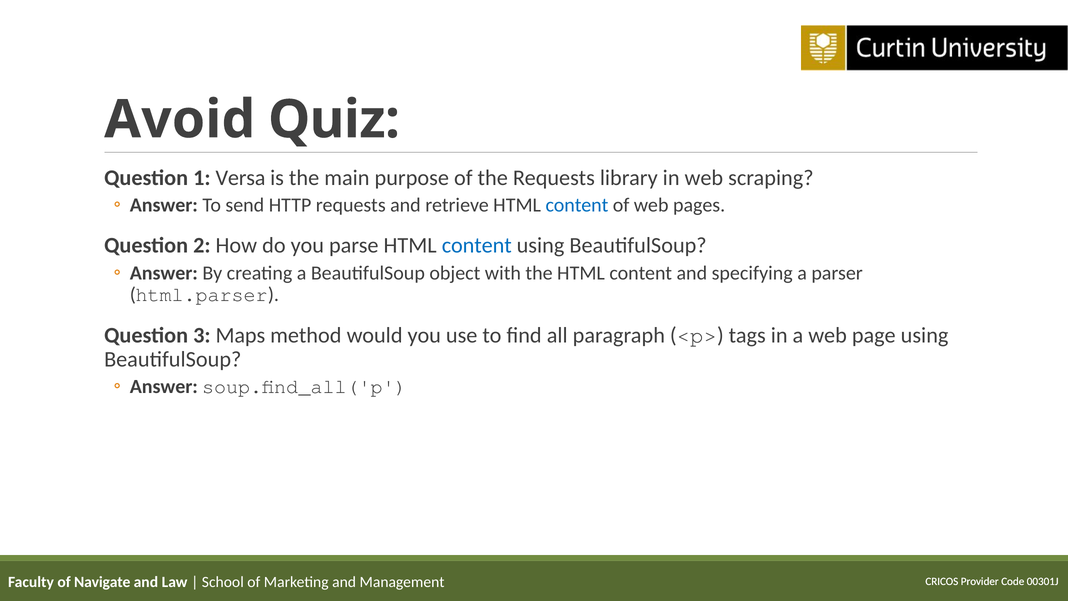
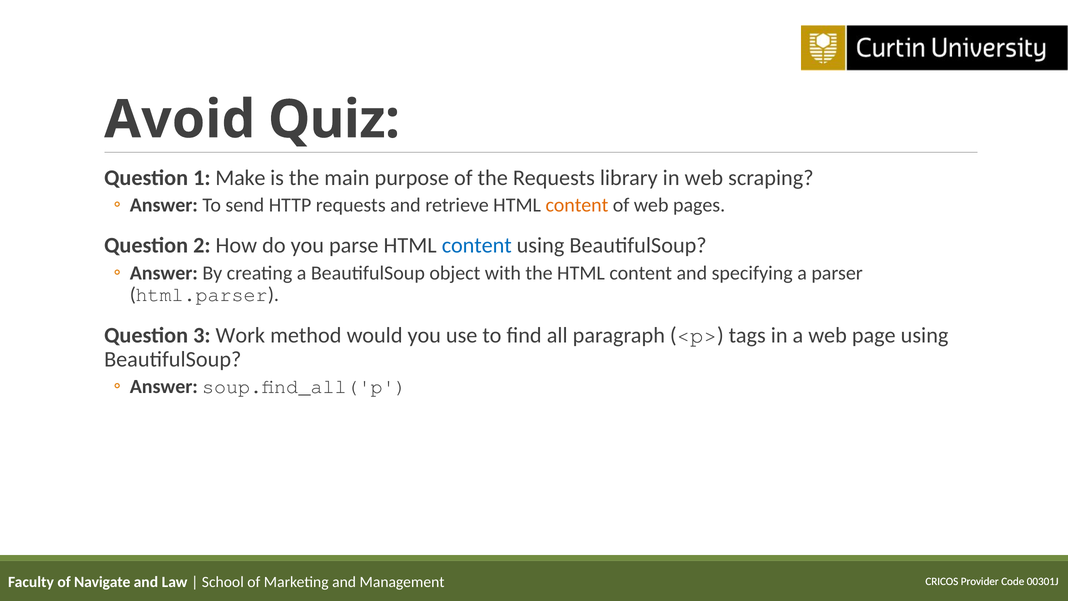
Versa: Versa -> Make
content at (577, 205) colour: blue -> orange
Maps: Maps -> Work
